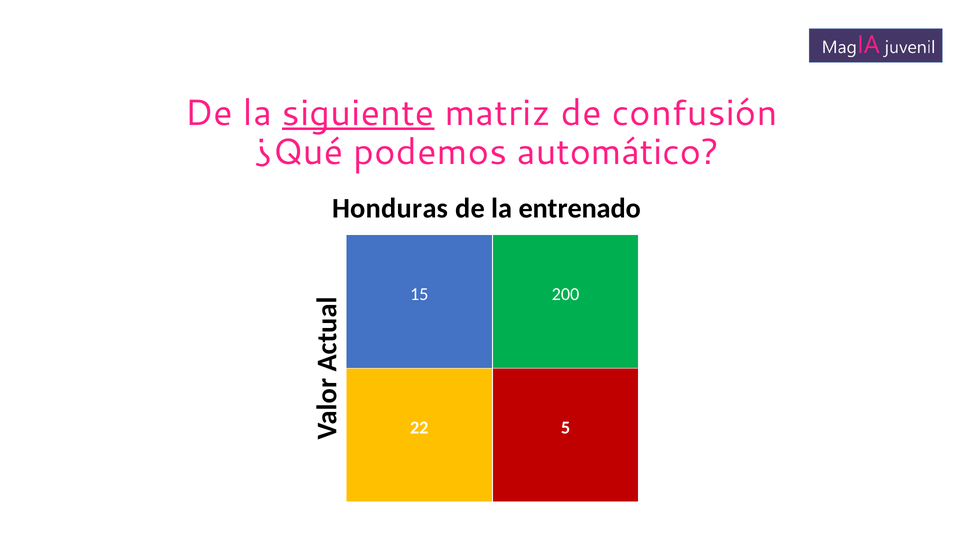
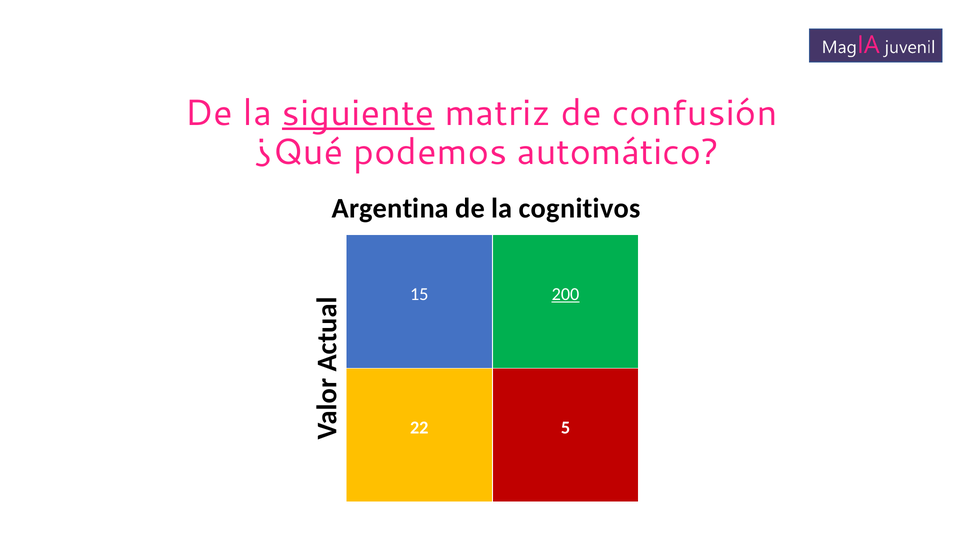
Honduras: Honduras -> Argentina
entrenado: entrenado -> cognitivos
200 underline: none -> present
